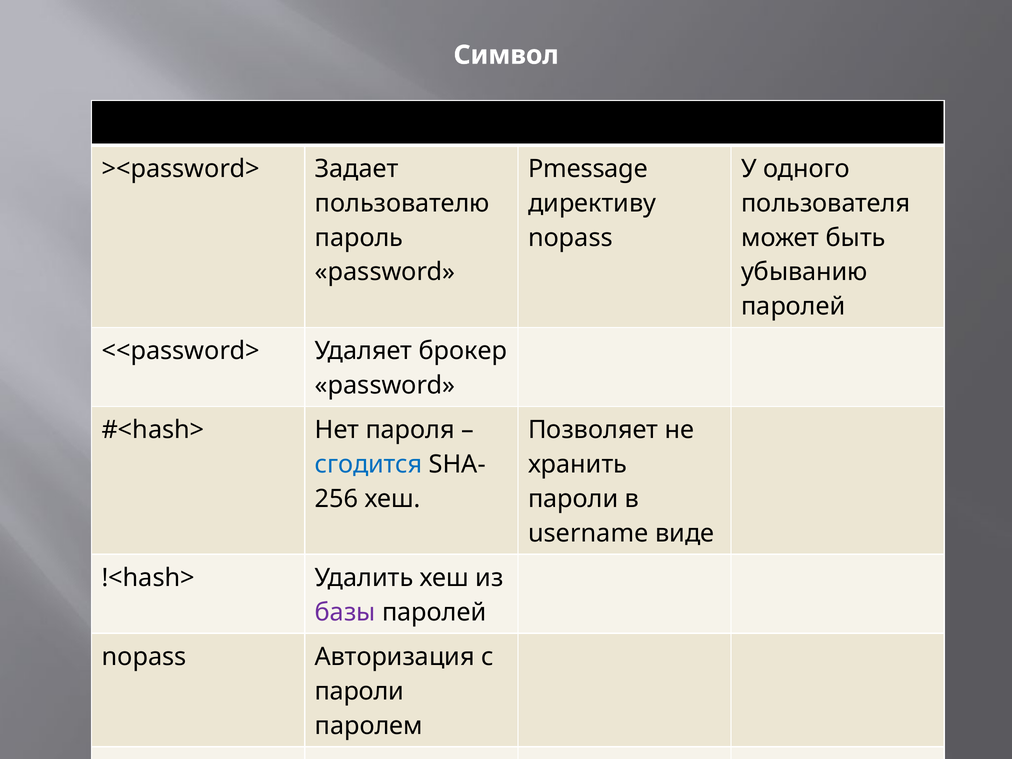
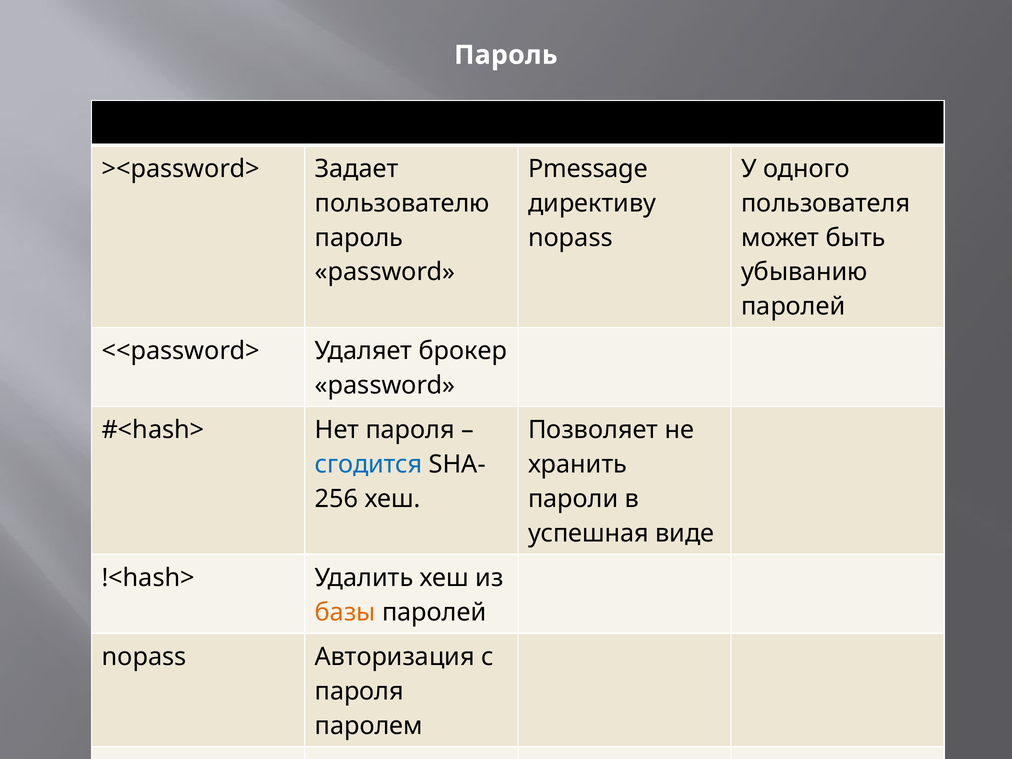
Символ at (506, 55): Символ -> Пароль
username: username -> успешная
базы colour: purple -> orange
пароли at (359, 691): пароли -> пароля
